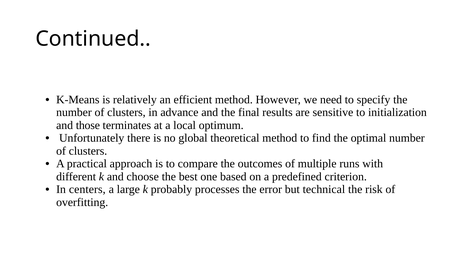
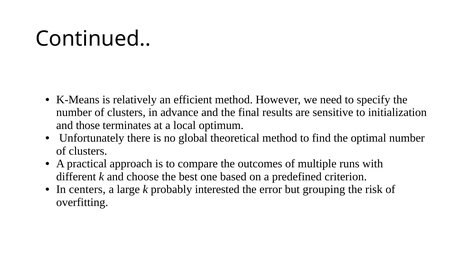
processes: processes -> interested
technical: technical -> grouping
